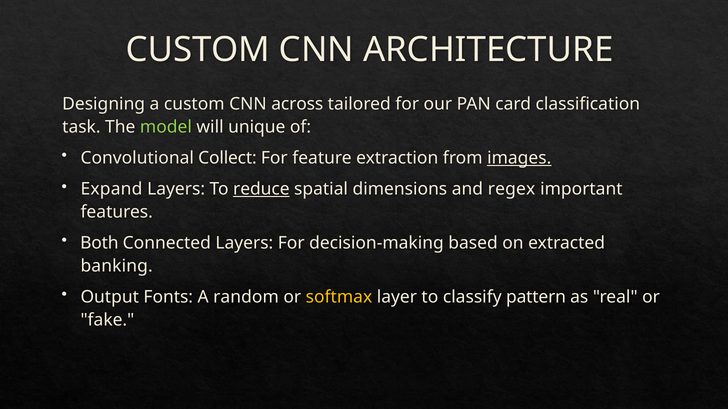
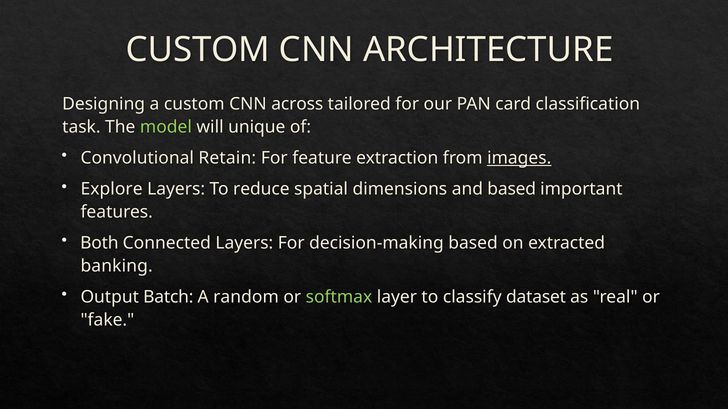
Collect: Collect -> Retain
Expand: Expand -> Explore
reduce underline: present -> none
and regex: regex -> based
Fonts: Fonts -> Batch
softmax colour: yellow -> light green
pattern: pattern -> dataset
